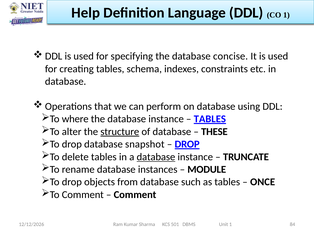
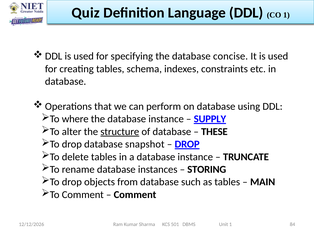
Help: Help -> Quiz
TABLES at (210, 119): TABLES -> SUPPLY
database at (156, 157) underline: present -> none
MODULE: MODULE -> STORING
ONCE: ONCE -> MAIN
